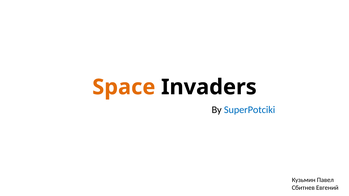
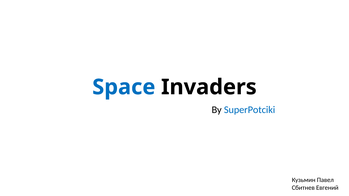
Space colour: orange -> blue
